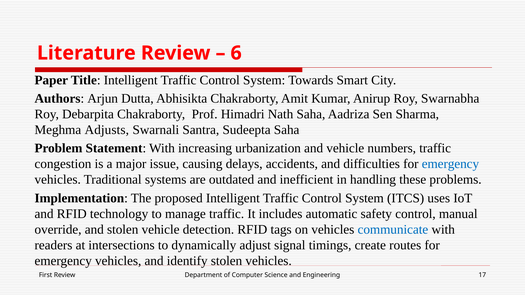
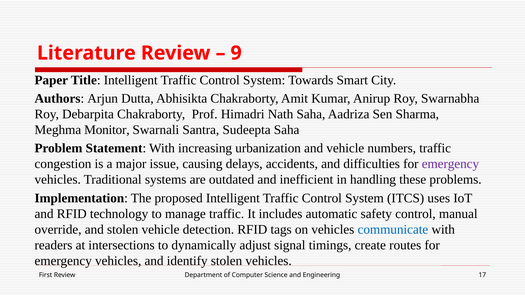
6: 6 -> 9
Adjusts: Adjusts -> Monitor
emergency at (450, 164) colour: blue -> purple
